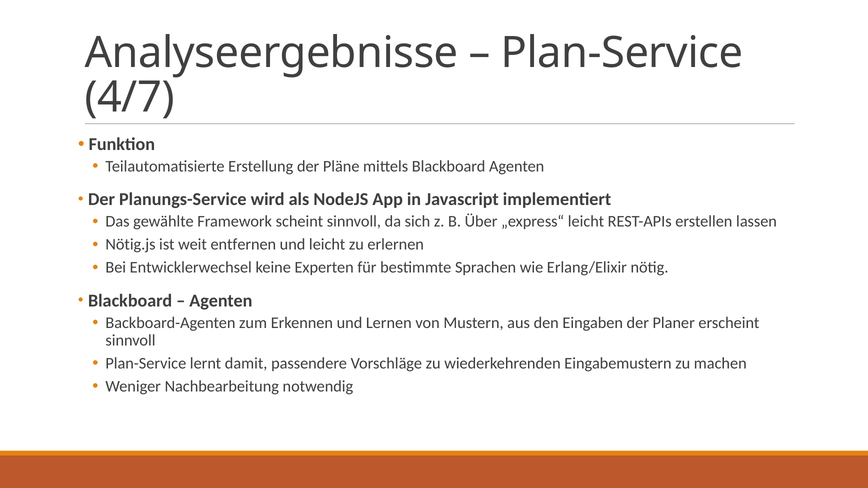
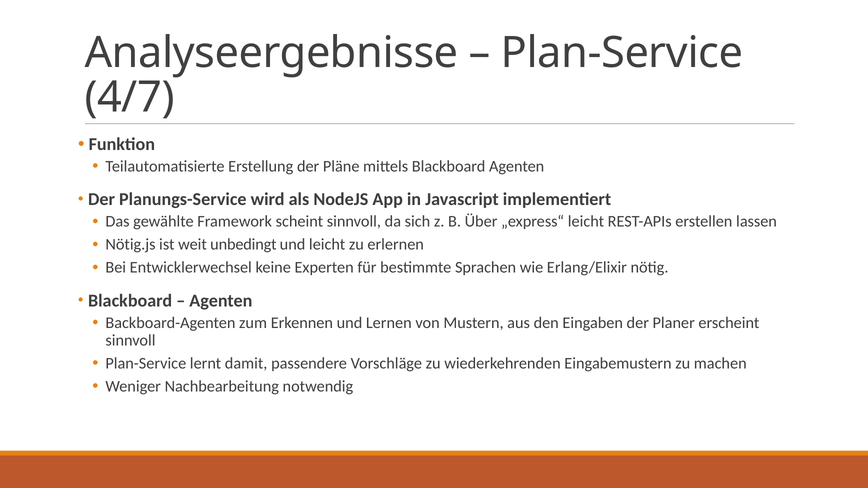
entfernen: entfernen -> unbedingt
